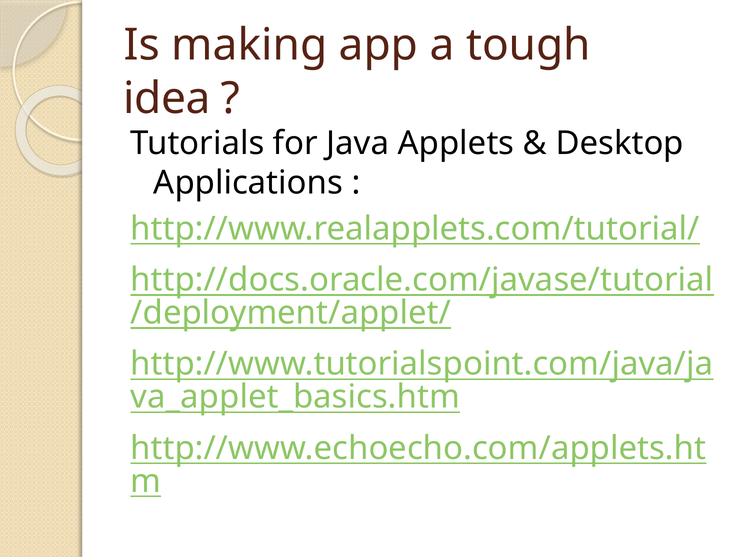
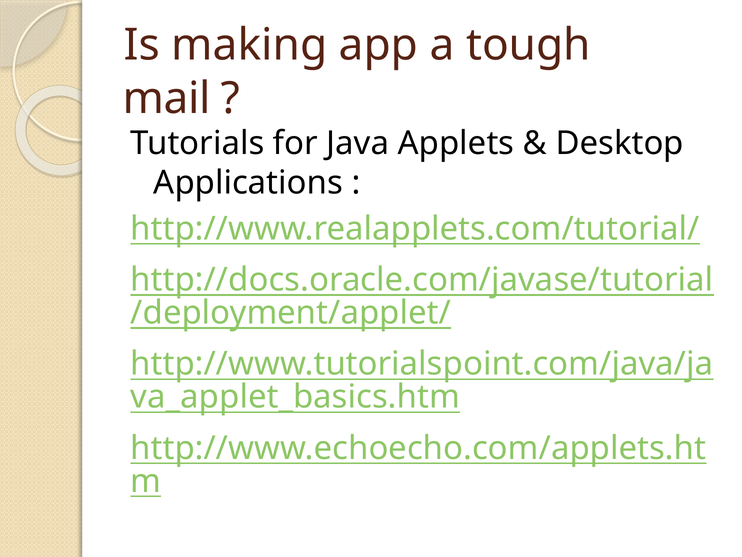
idea: idea -> mail
